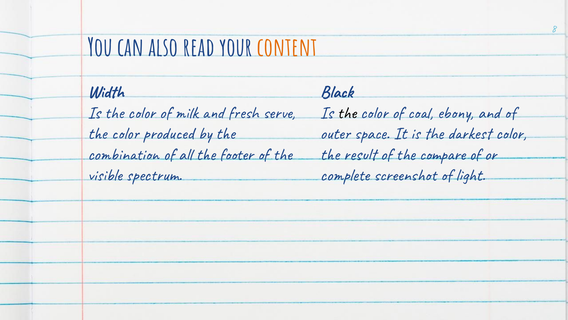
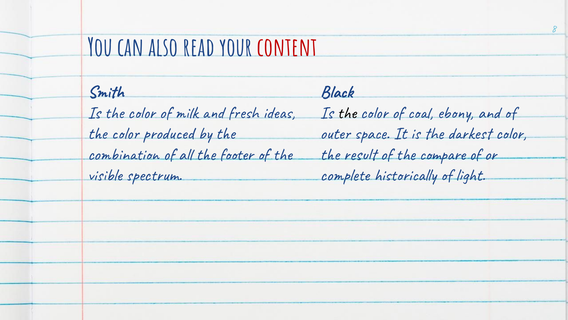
content colour: orange -> red
Width: Width -> Smith
serve: serve -> ideas
screenshot: screenshot -> historically
